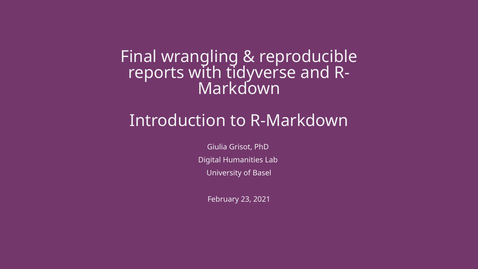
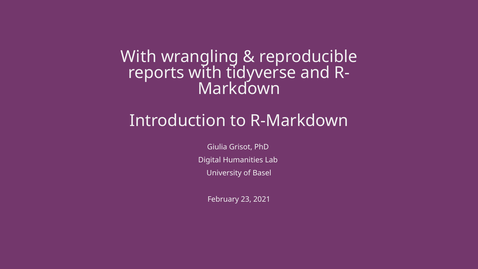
Final at (139, 57): Final -> With
